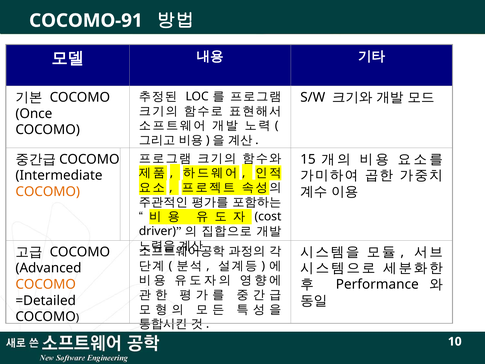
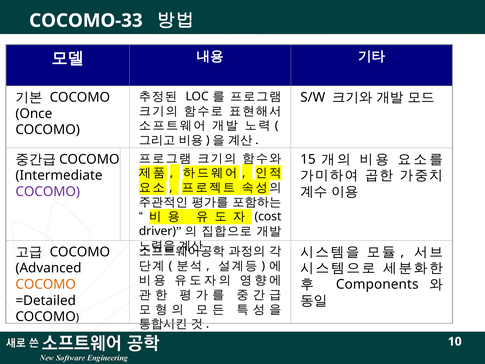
COCOMO-91: COCOMO-91 -> COCOMO-33
COCOMO at (48, 191) colour: orange -> purple
Performance: Performance -> Components
